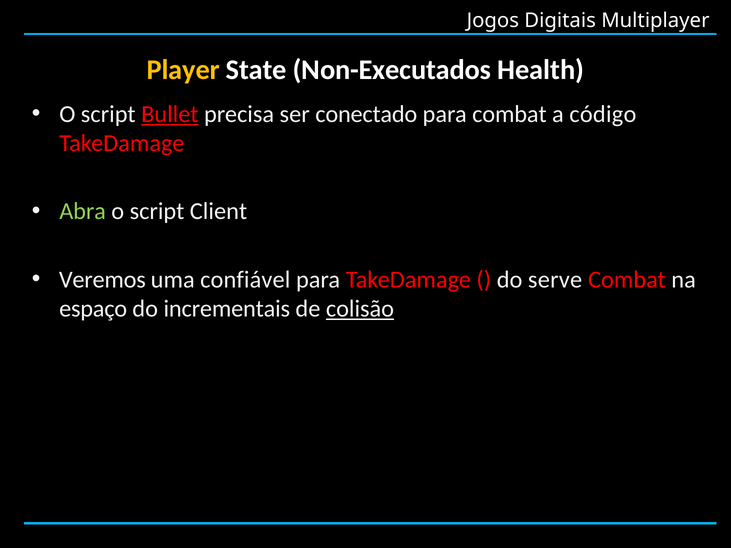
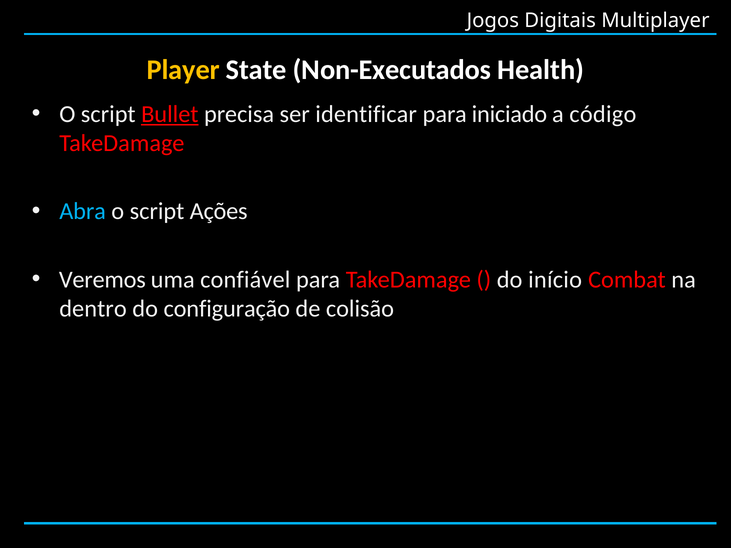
conectado: conectado -> identificar
para combat: combat -> iniciado
Abra colour: light green -> light blue
Client: Client -> Ações
serve: serve -> início
espaço: espaço -> dentro
incrementais: incrementais -> configuração
colisão underline: present -> none
